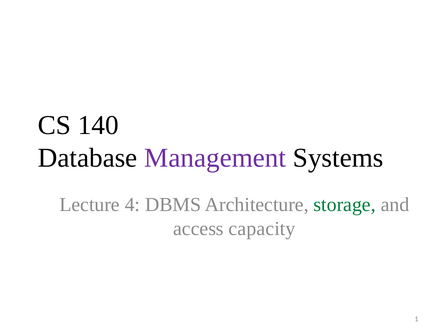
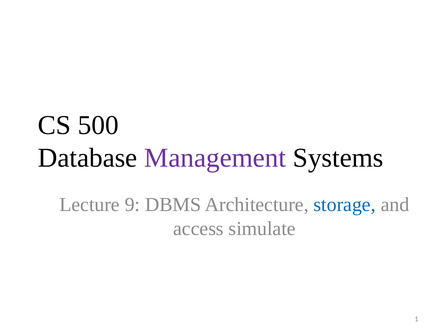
140: 140 -> 500
4: 4 -> 9
storage colour: green -> blue
capacity: capacity -> simulate
